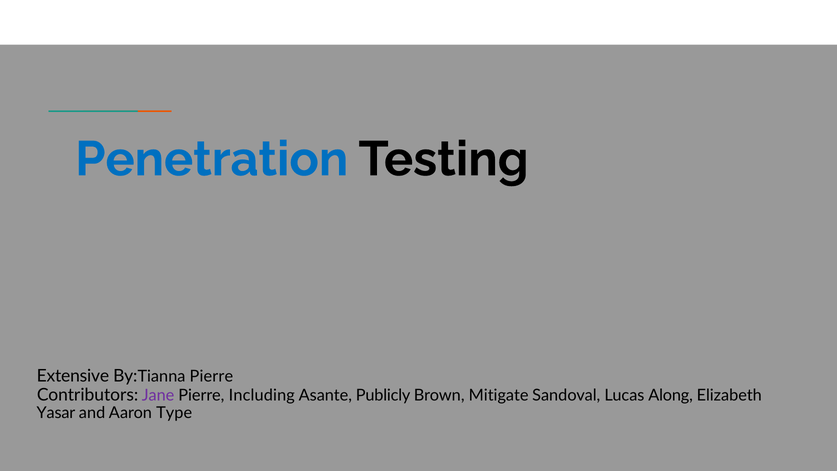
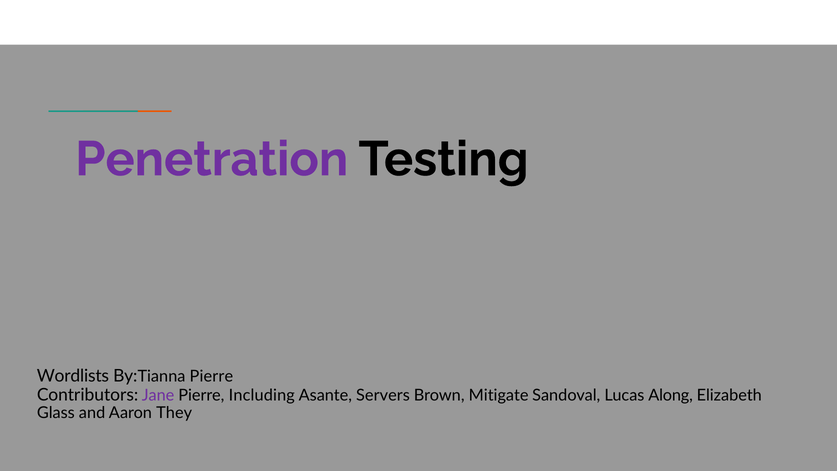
Penetration colour: blue -> purple
Extensive: Extensive -> Wordlists
Publicly: Publicly -> Servers
Yasar: Yasar -> Glass
Type: Type -> They
